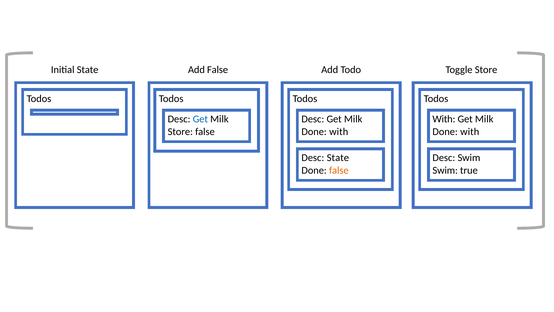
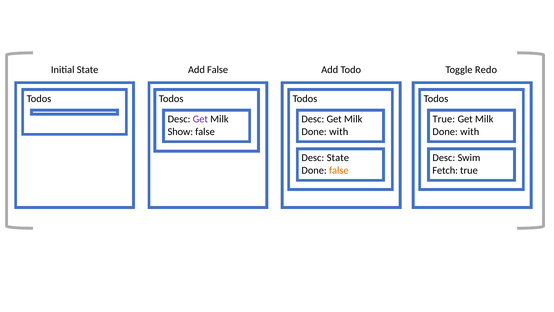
Toggle Store: Store -> Redo
Get at (200, 119) colour: blue -> purple
With at (444, 119): With -> True
Store at (180, 132): Store -> Show
Swim at (445, 170): Swim -> Fetch
